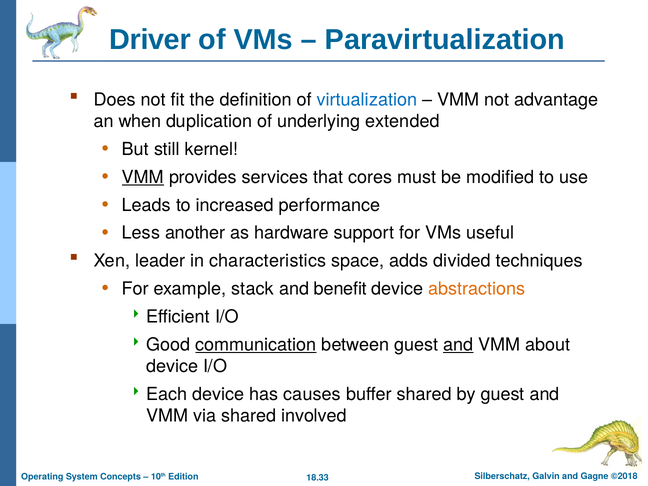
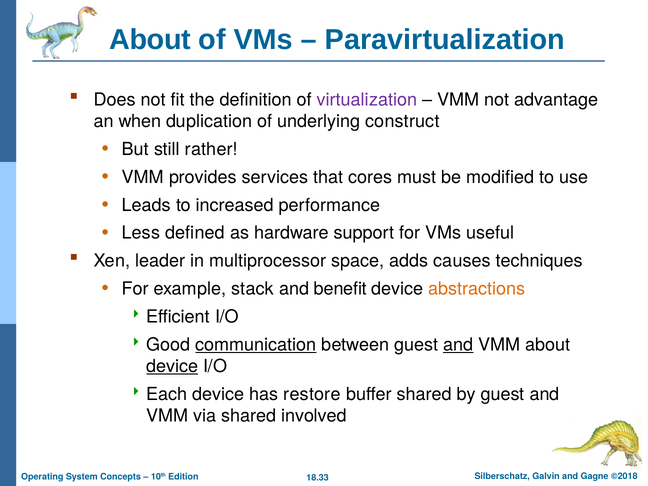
Driver at (150, 40): Driver -> About
virtualization colour: blue -> purple
extended: extended -> construct
kernel: kernel -> rather
VMM at (143, 177) underline: present -> none
another: another -> defined
characteristics: characteristics -> multiprocessor
divided: divided -> causes
device at (172, 366) underline: none -> present
causes: causes -> restore
